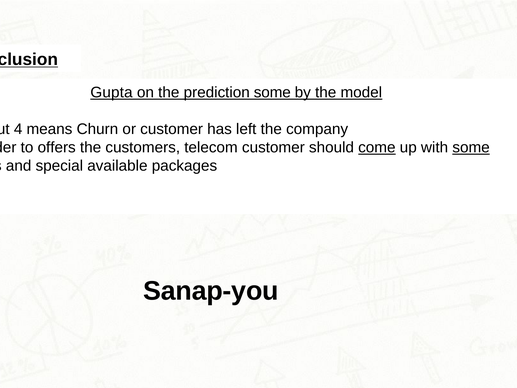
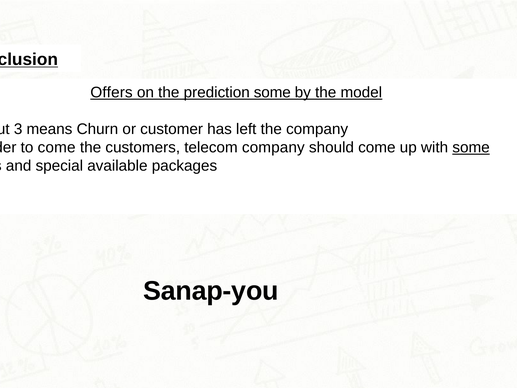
Gupta at (111, 92): Gupta -> Offers
4: 4 -> 3
to offers: offers -> come
telecom customer: customer -> company
come at (377, 147) underline: present -> none
